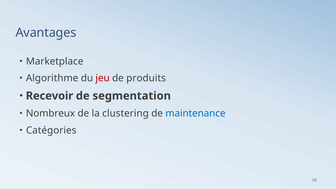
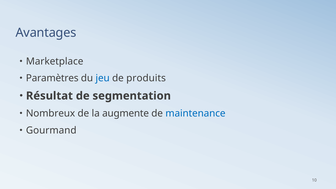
Algorithme: Algorithme -> Paramètres
jeu colour: red -> blue
Recevoir: Recevoir -> Résultat
clustering: clustering -> augmente
Catégories: Catégories -> Gourmand
